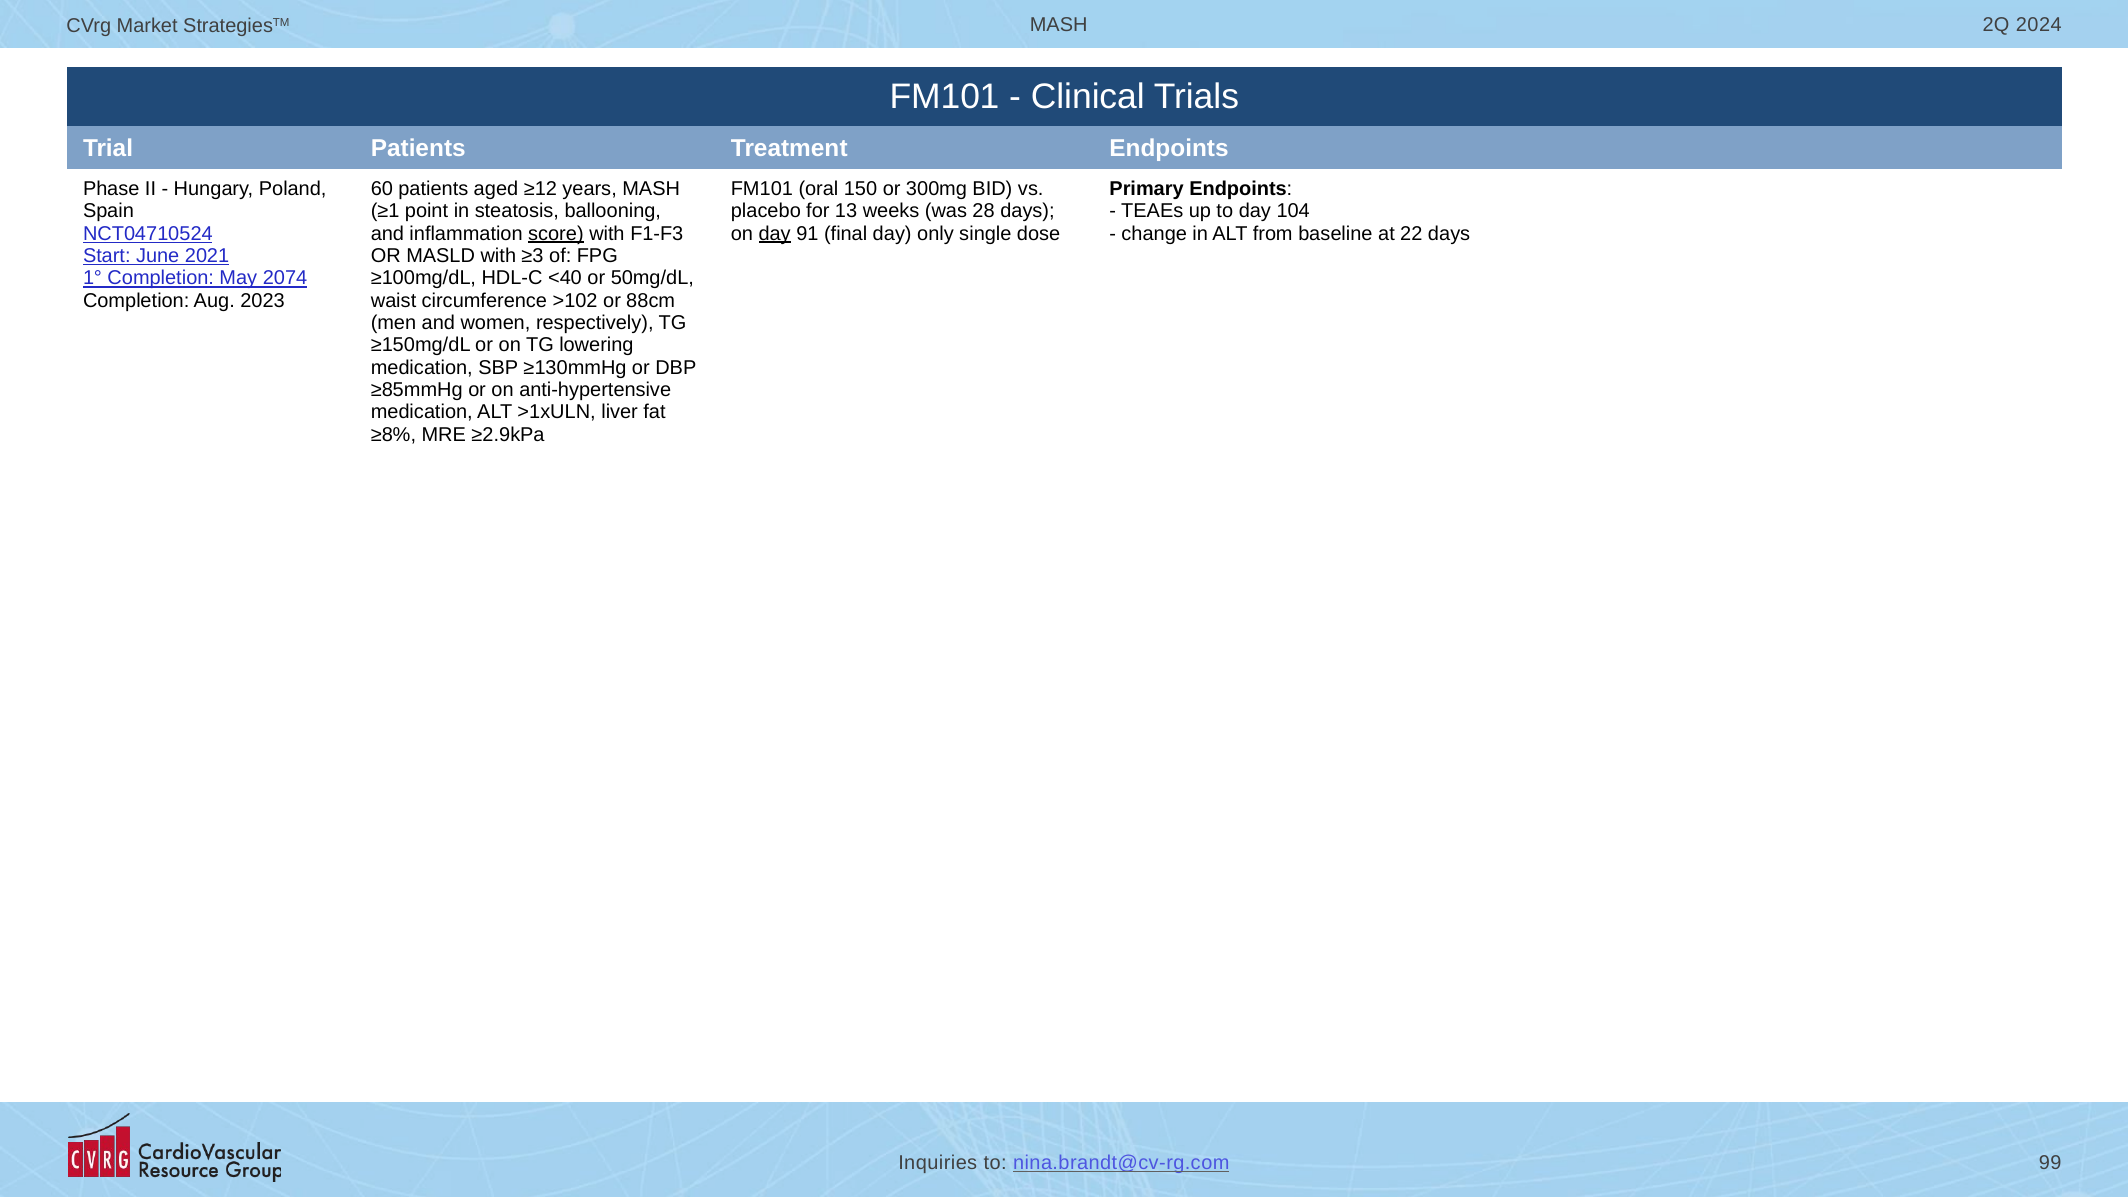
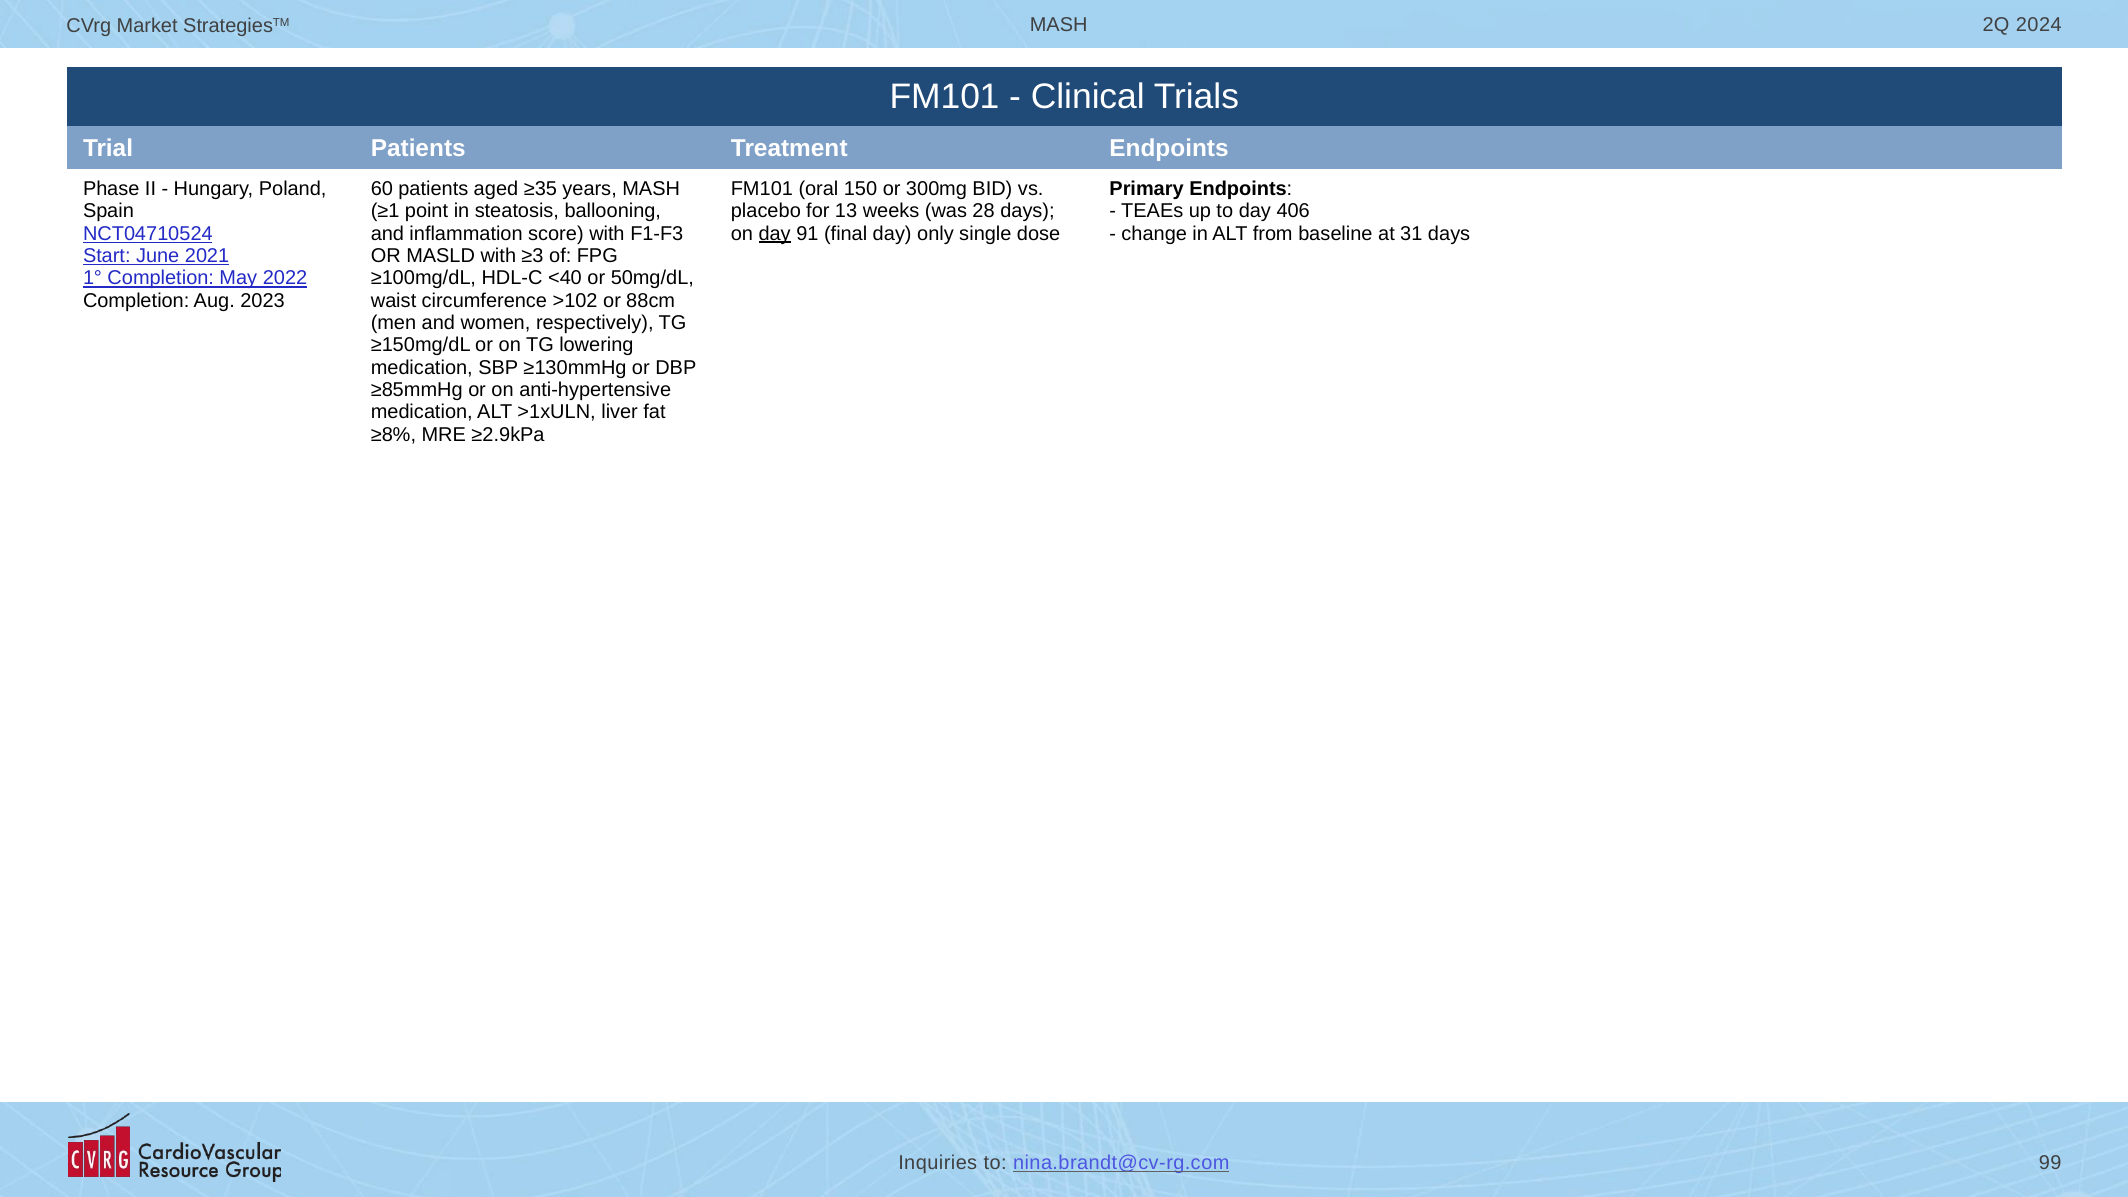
≥12: ≥12 -> ≥35
104: 104 -> 406
score underline: present -> none
22: 22 -> 31
2074: 2074 -> 2022
